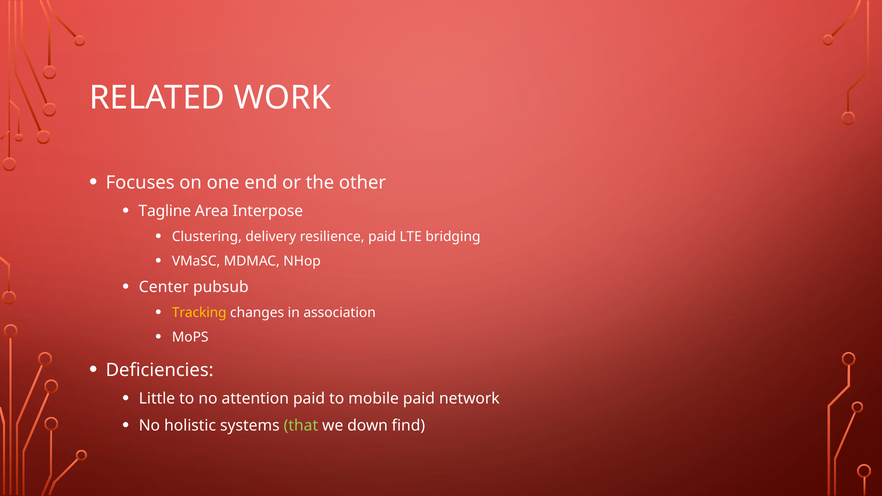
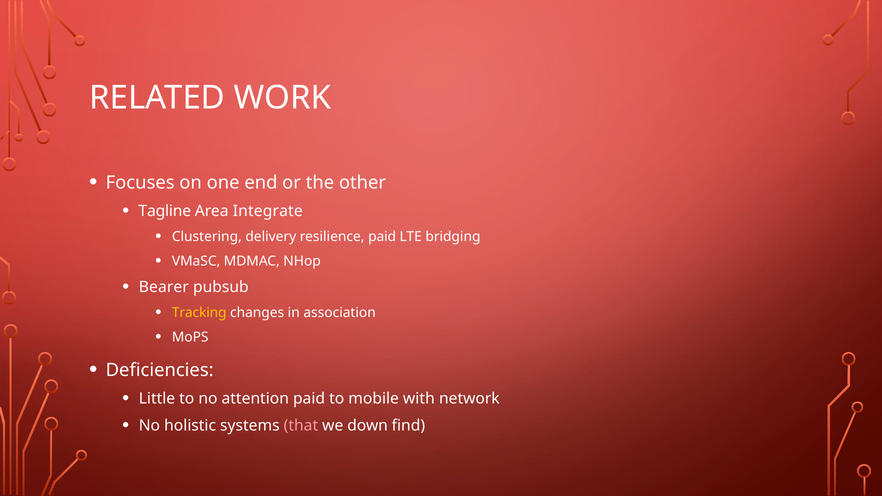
Interpose: Interpose -> Integrate
Center: Center -> Bearer
mobile paid: paid -> with
that colour: light green -> pink
